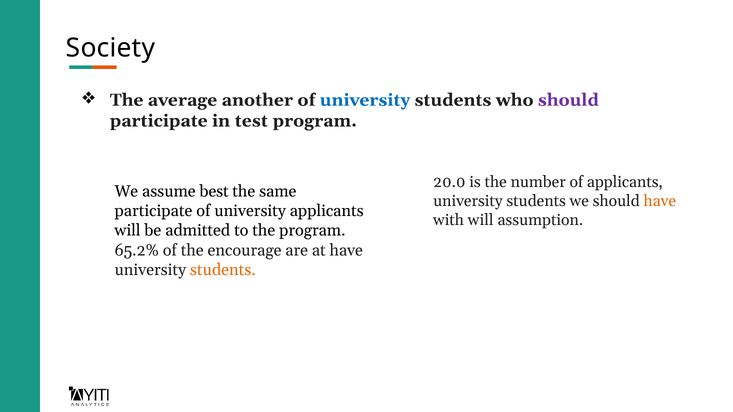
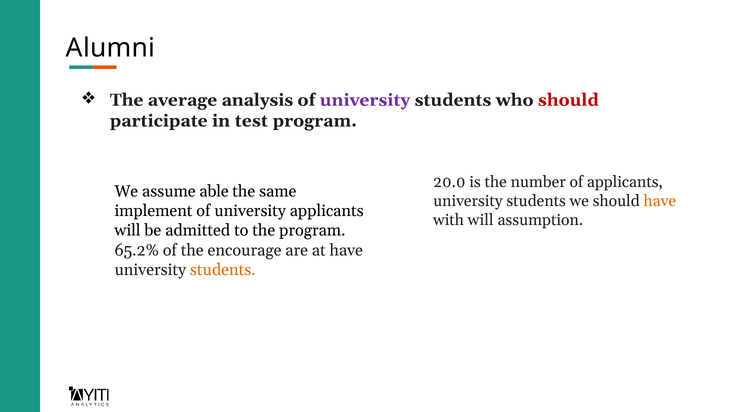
Society: Society -> Alumni
another: another -> analysis
university at (365, 100) colour: blue -> purple
should at (568, 100) colour: purple -> red
best: best -> able
participate at (153, 211): participate -> implement
